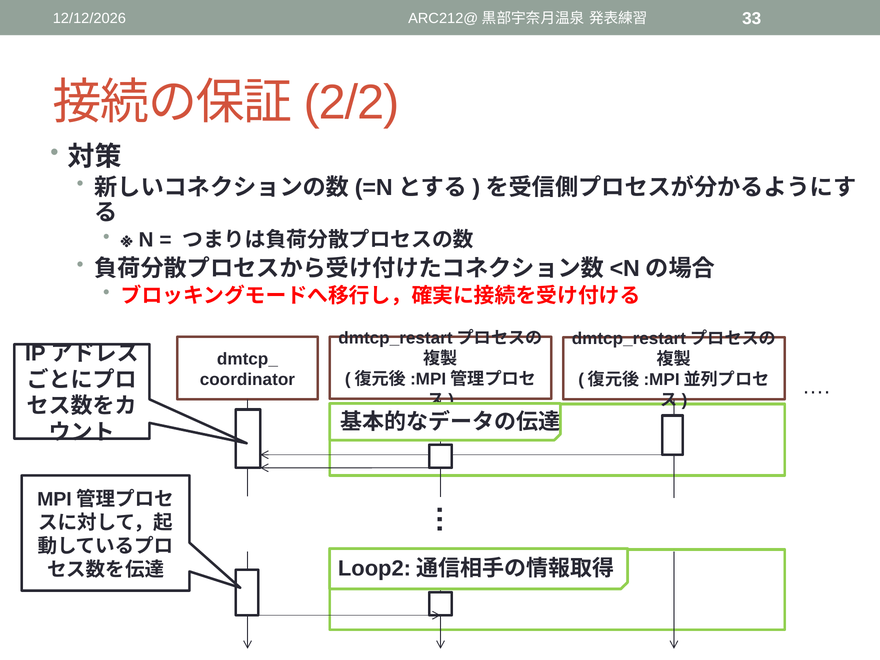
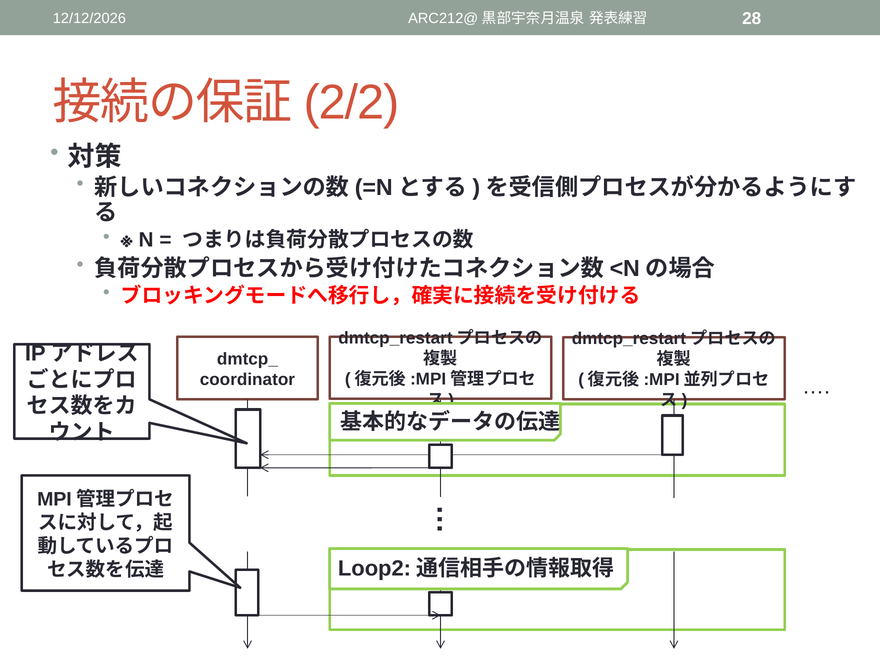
33: 33 -> 28
